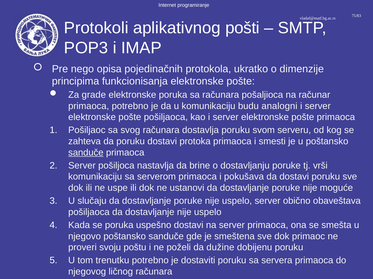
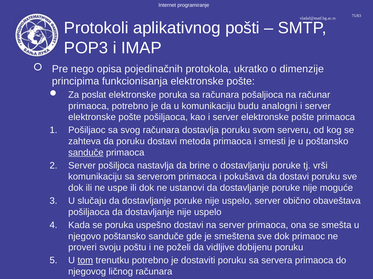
grade: grade -> poslat
protoka: protoka -> metoda
dužine: dužine -> vidljive
tom underline: none -> present
